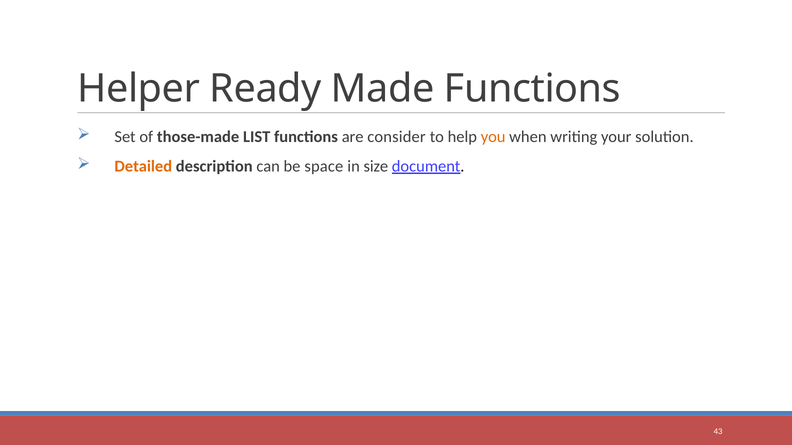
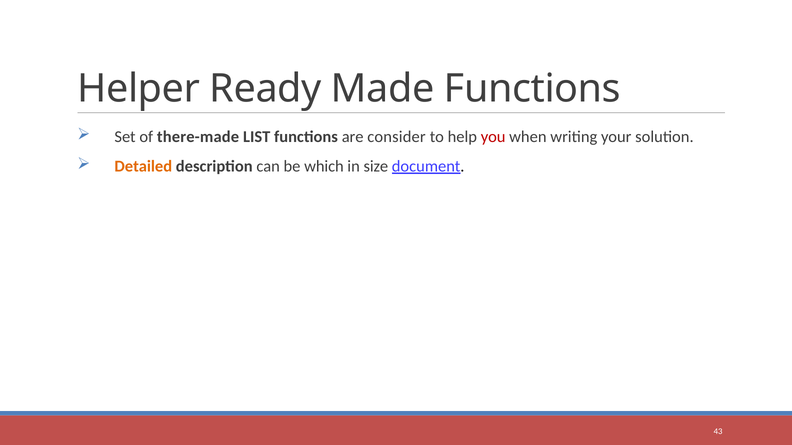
those-made: those-made -> there-made
you colour: orange -> red
space: space -> which
